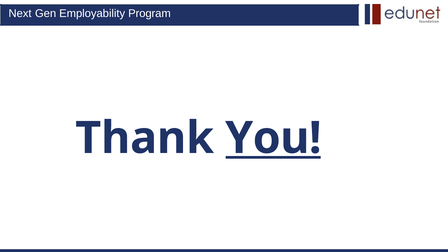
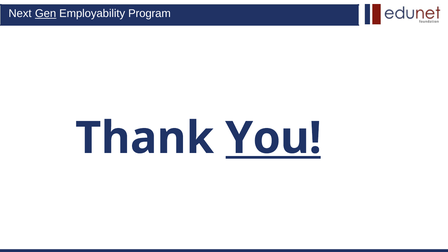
Gen underline: none -> present
